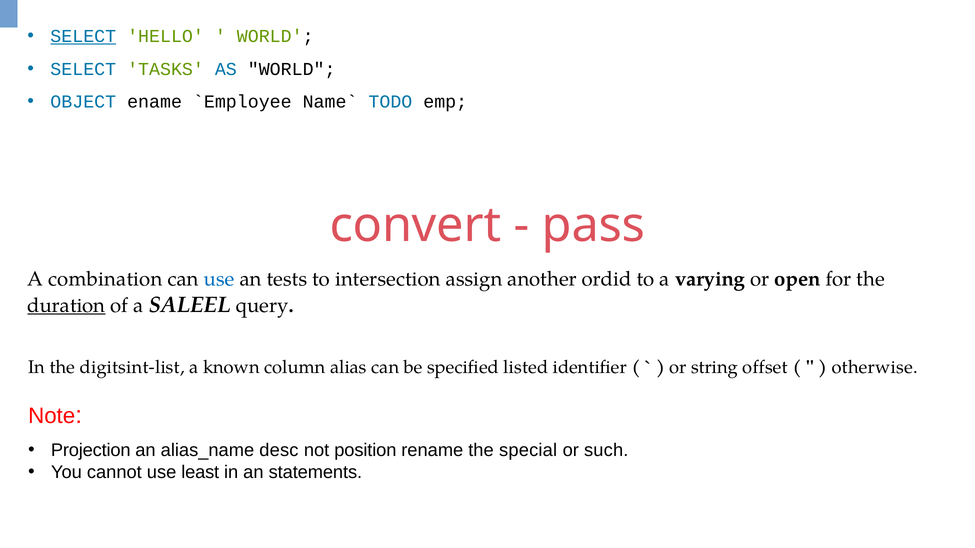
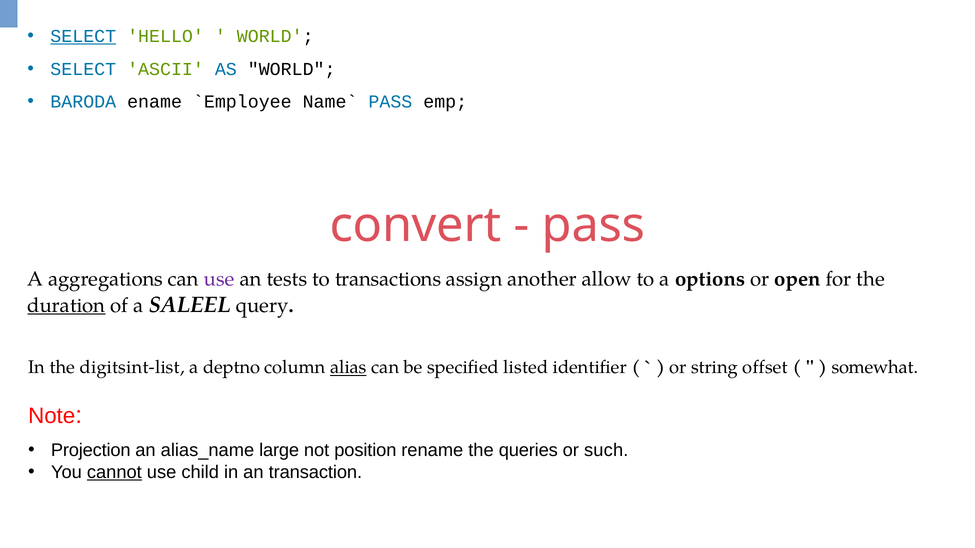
TASKS: TASKS -> ASCII
OBJECT: OBJECT -> BARODA
TODO at (390, 102): TODO -> PASS
combination: combination -> aggregations
use at (219, 279) colour: blue -> purple
intersection: intersection -> transactions
ordid: ordid -> allow
varying: varying -> options
known: known -> deptno
alias underline: none -> present
otherwise: otherwise -> somewhat
desc: desc -> large
special: special -> queries
cannot underline: none -> present
least: least -> child
statements: statements -> transaction
